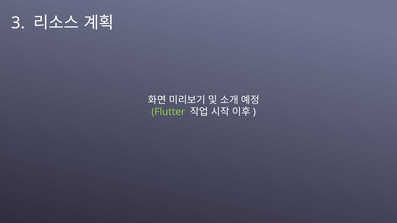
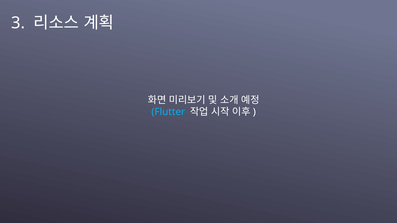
Flutter colour: light green -> light blue
